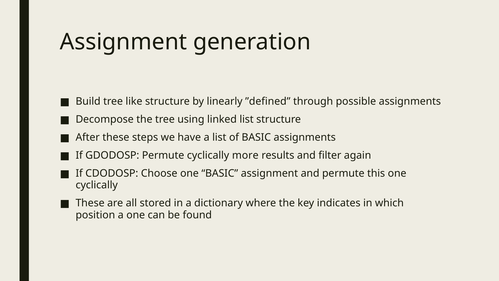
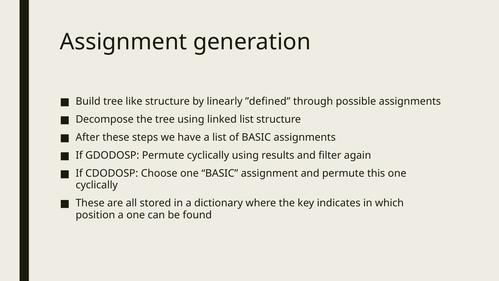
cyclically more: more -> using
